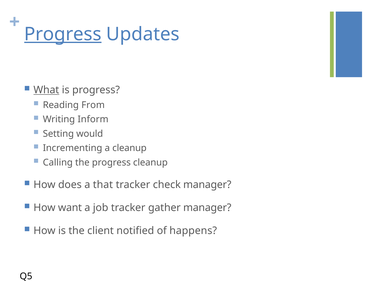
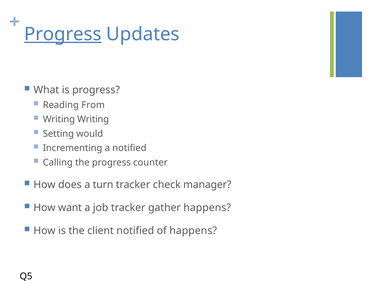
What underline: present -> none
Writing Inform: Inform -> Writing
a cleanup: cleanup -> notified
progress cleanup: cleanup -> counter
that: that -> turn
gather manager: manager -> happens
